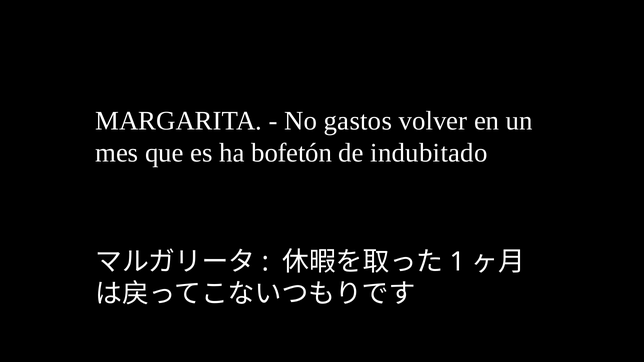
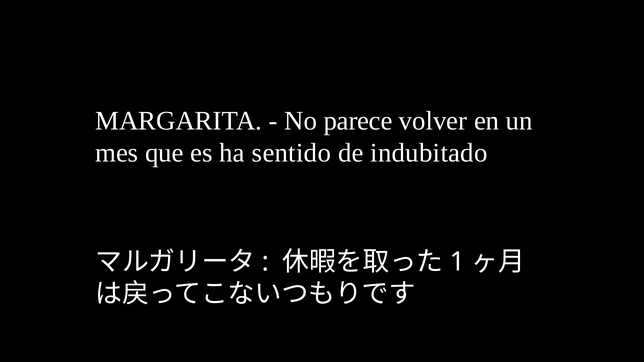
gastos: gastos -> parece
bofetón: bofetón -> sentido
